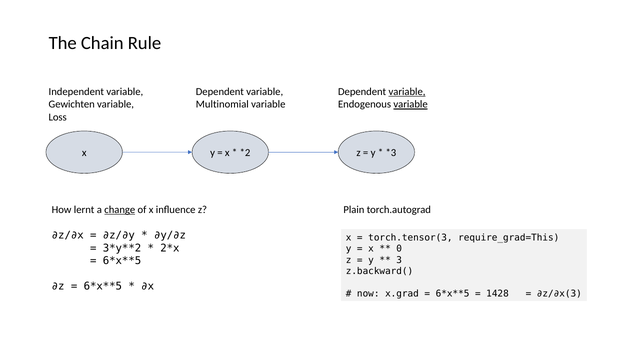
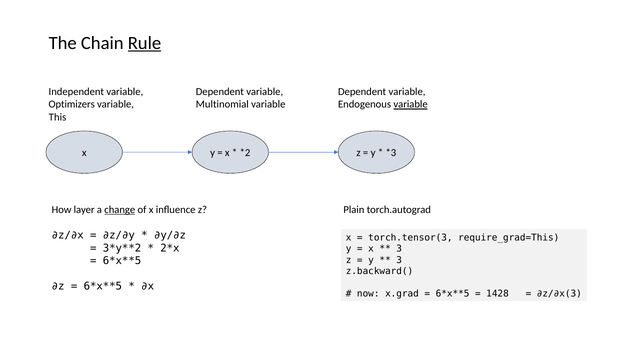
Rule underline: none -> present
variable at (407, 92) underline: present -> none
Gewichten: Gewichten -> Optimizers
Loss: Loss -> This
lernt: lernt -> layer
0 at (399, 249): 0 -> 3
